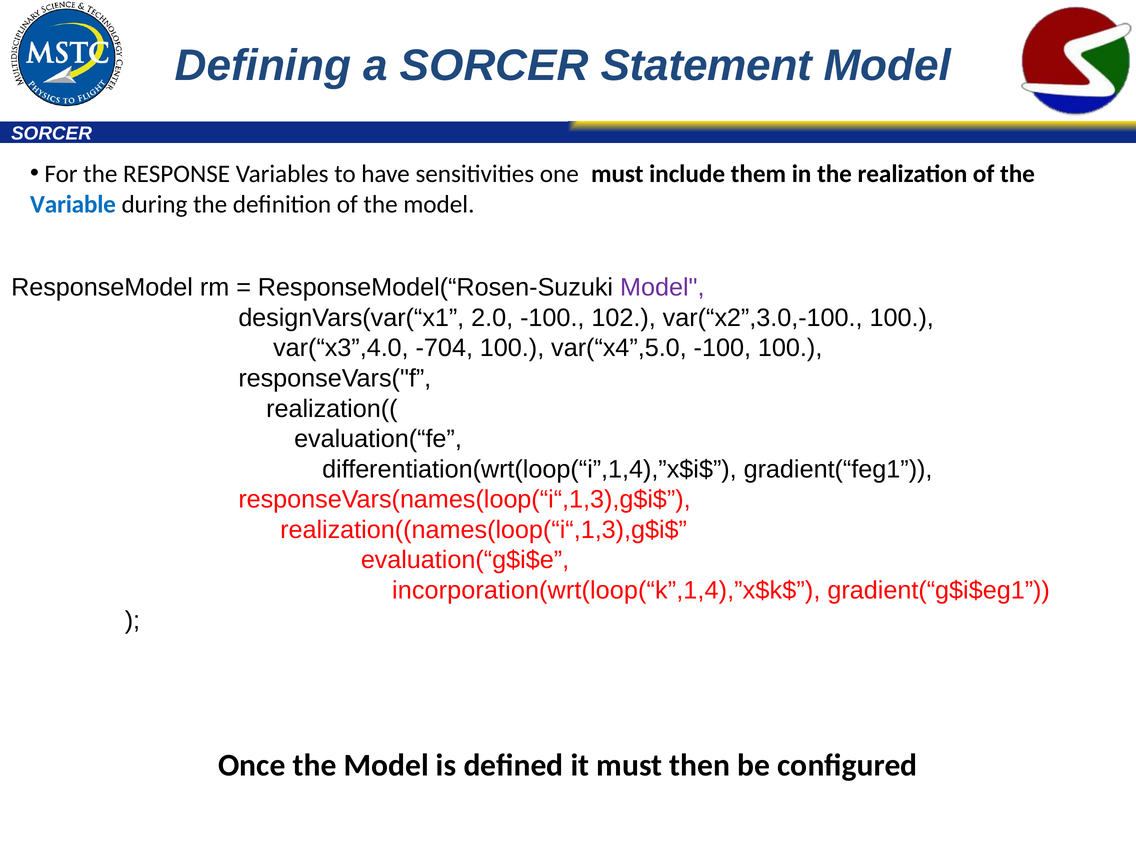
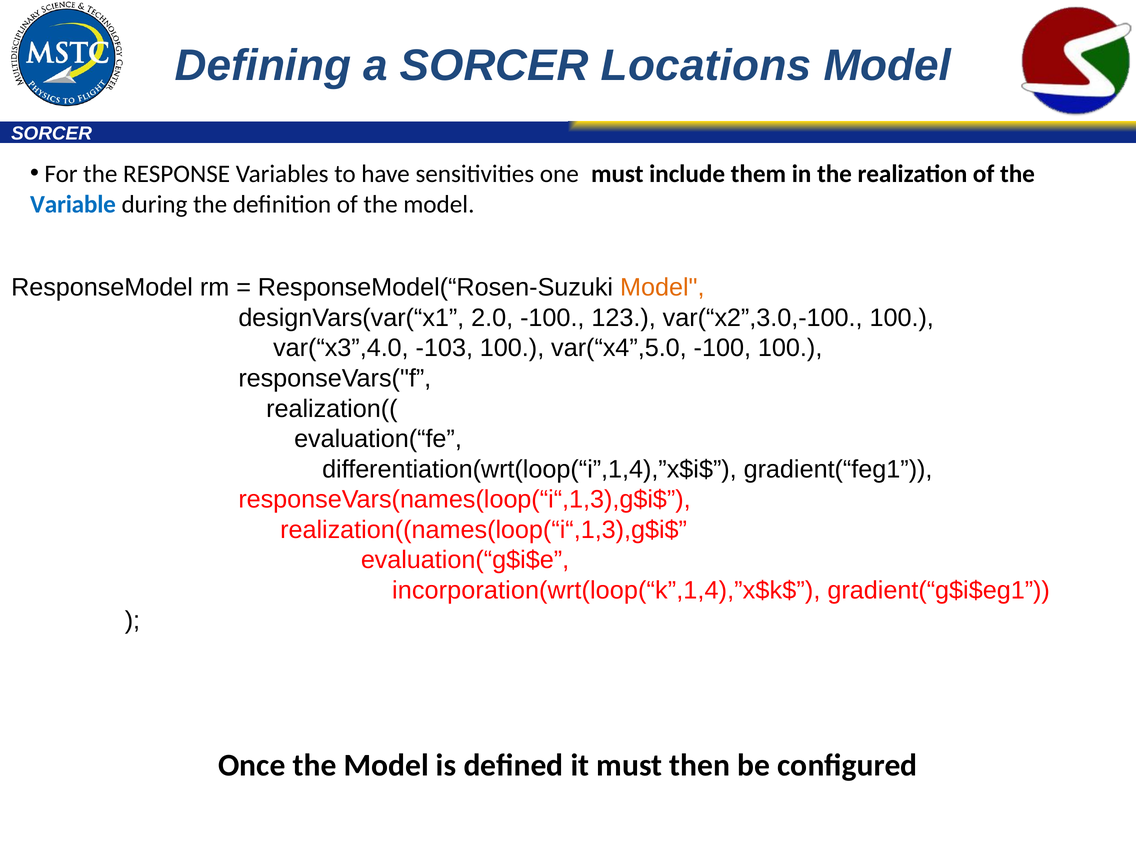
Statement: Statement -> Locations
Model at (662, 288) colour: purple -> orange
102: 102 -> 123
-704: -704 -> -103
